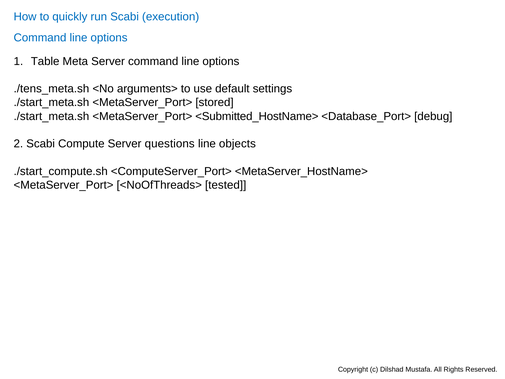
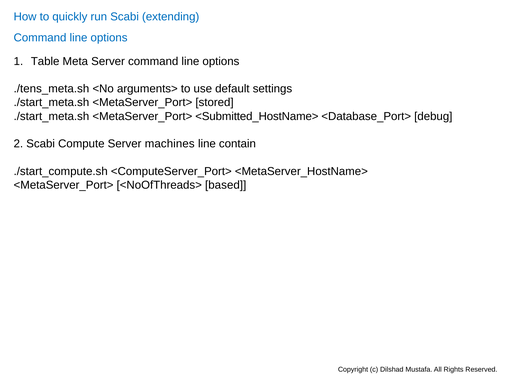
execution: execution -> extending
questions: questions -> machines
objects: objects -> contain
tested: tested -> based
